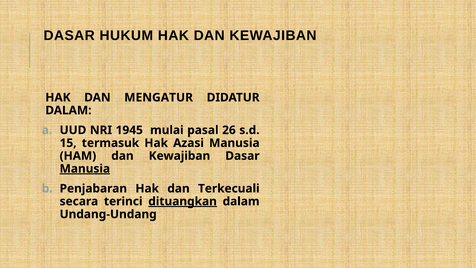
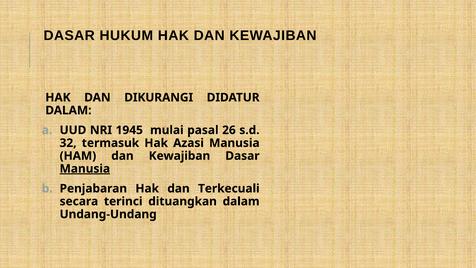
MENGATUR: MENGATUR -> DIKURANGI
15: 15 -> 32
dituangkan underline: present -> none
